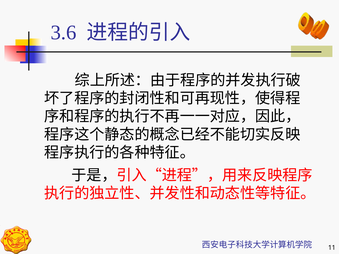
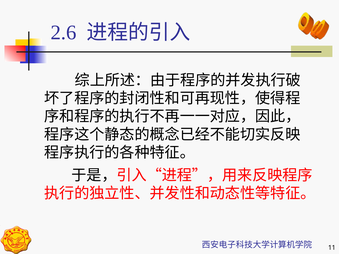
3.6: 3.6 -> 2.6
